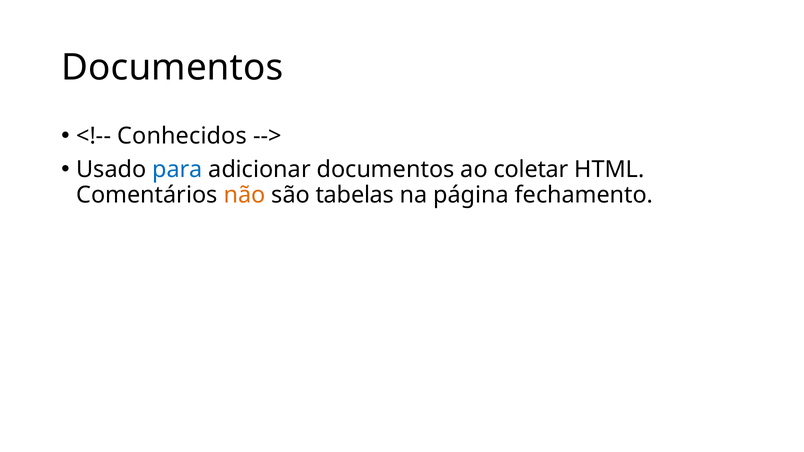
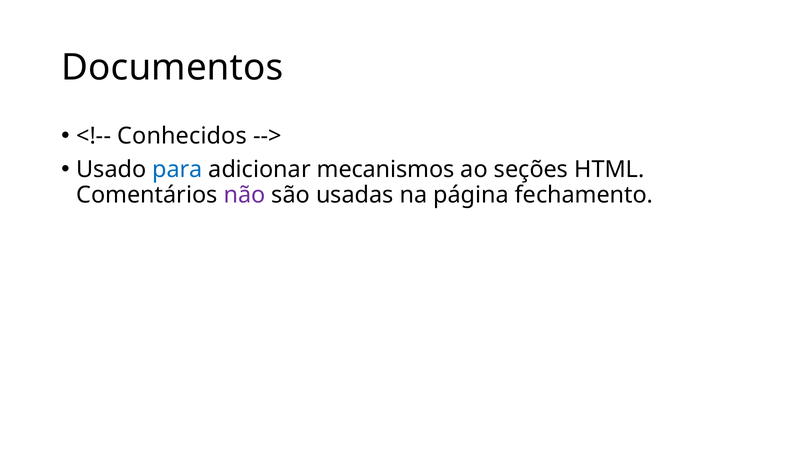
adicionar documentos: documentos -> mecanismos
coletar: coletar -> seções
não colour: orange -> purple
tabelas: tabelas -> usadas
